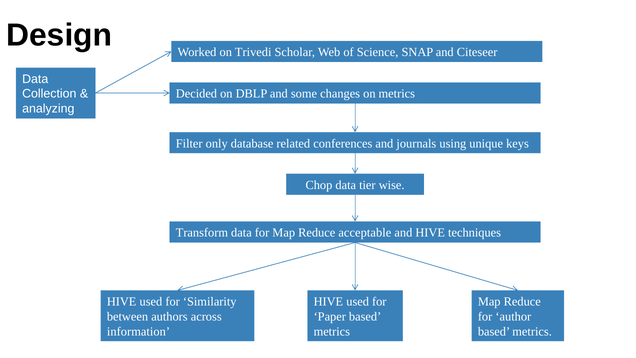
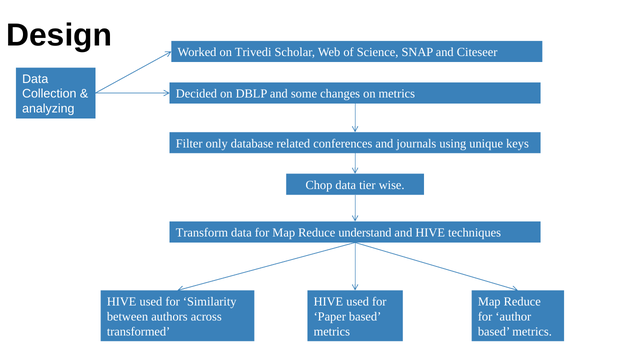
acceptable: acceptable -> understand
information: information -> transformed
